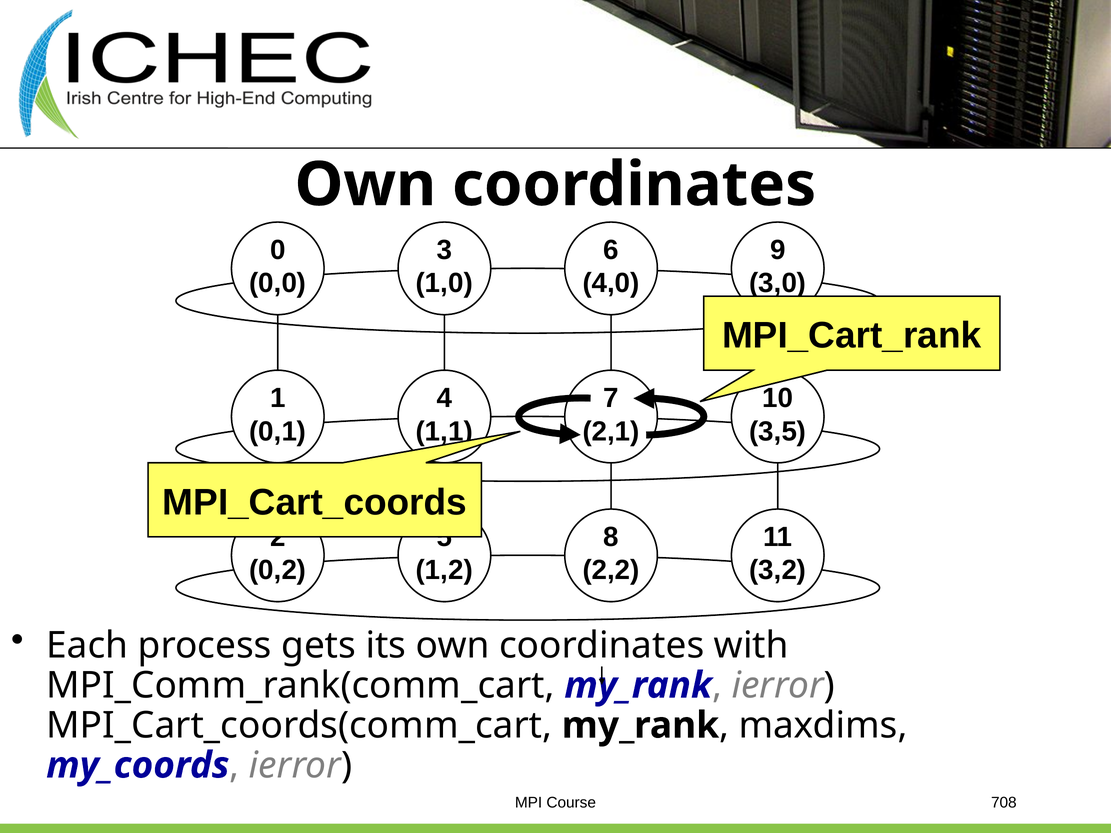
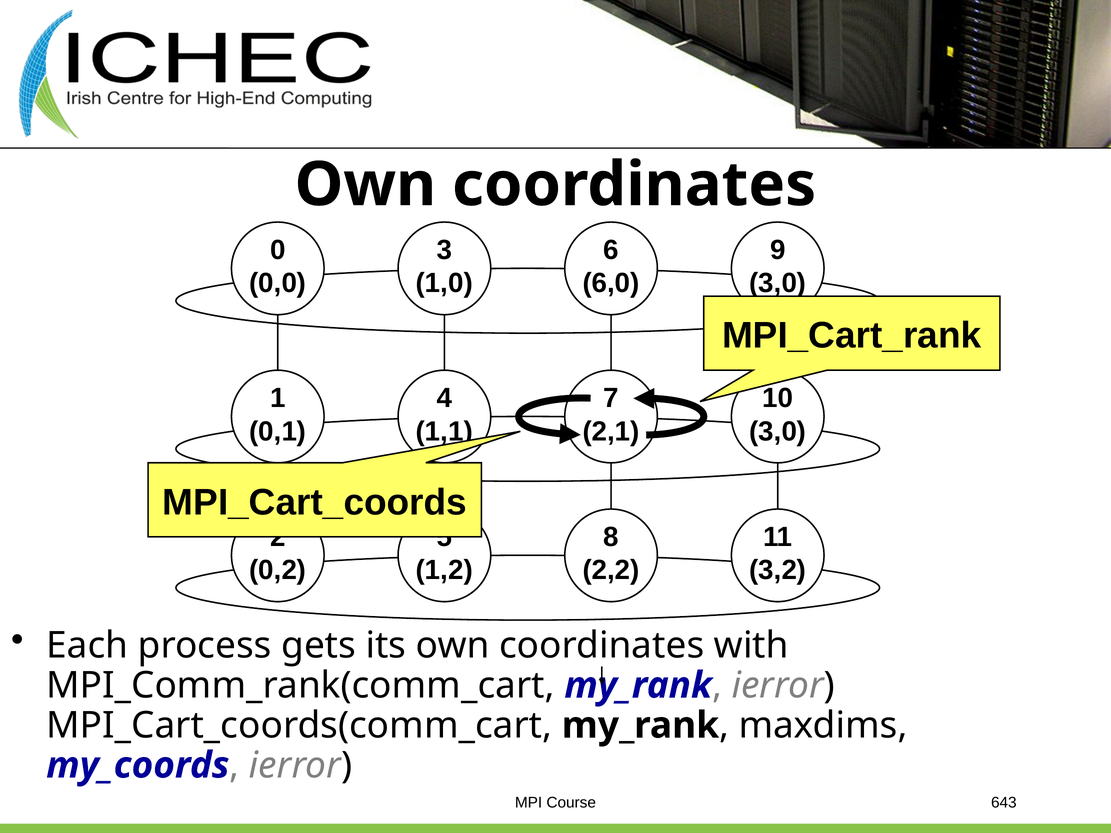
4,0: 4,0 -> 6,0
3,5 at (778, 432): 3,5 -> 3,0
708: 708 -> 643
